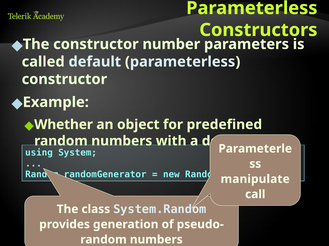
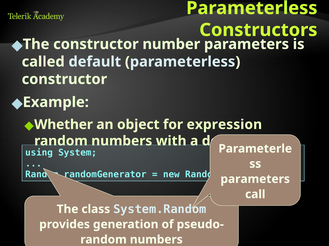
predefined: predefined -> expression
manipulate at (255, 180): manipulate -> parameters
